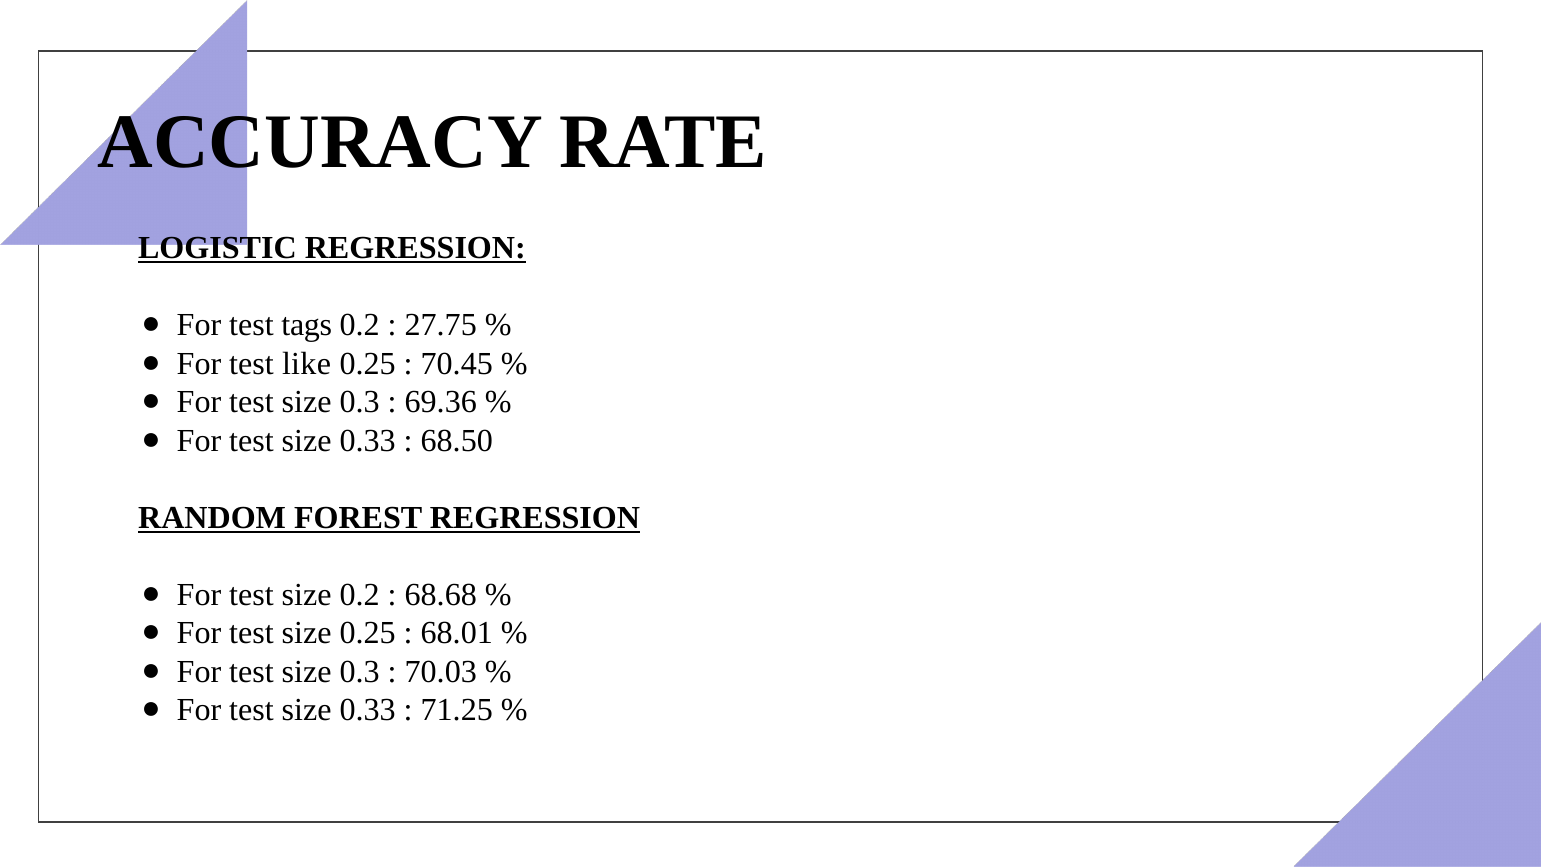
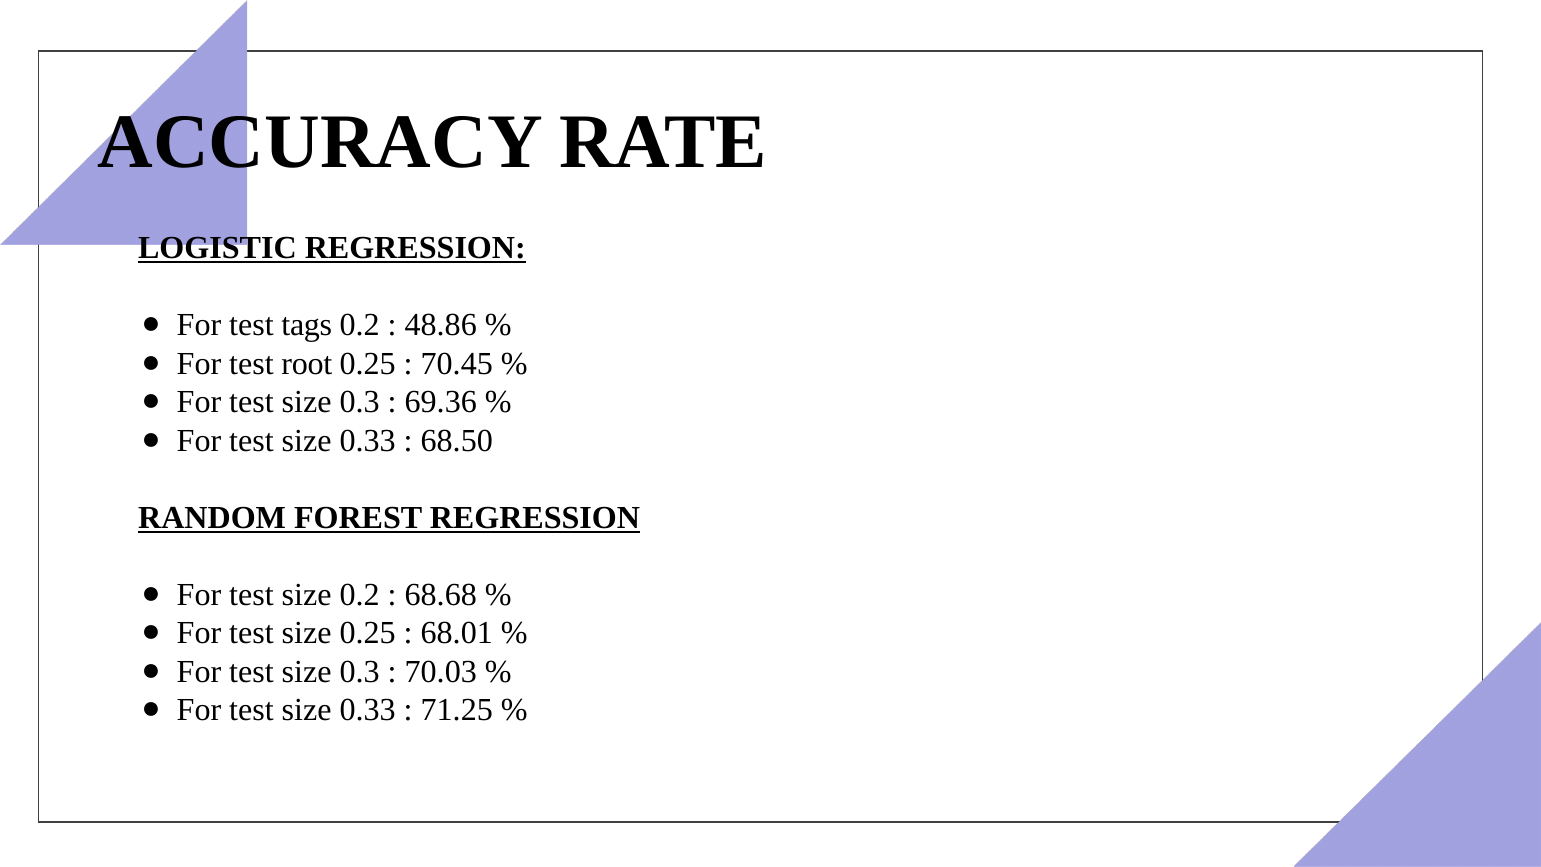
27.75: 27.75 -> 48.86
like: like -> root
